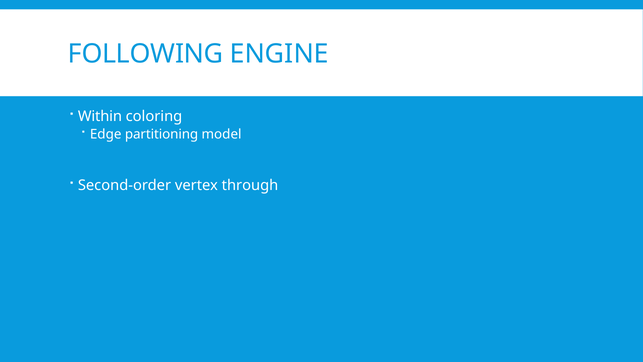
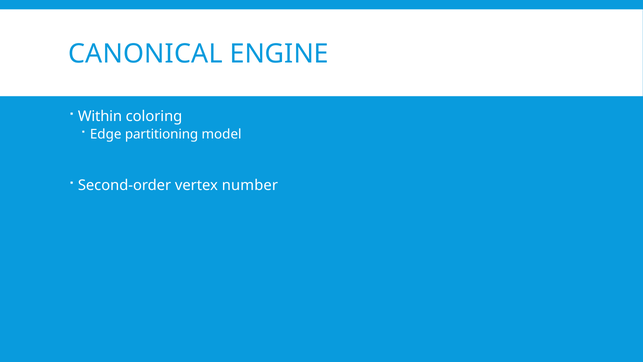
FOLLOWING: FOLLOWING -> CANONICAL
through: through -> number
